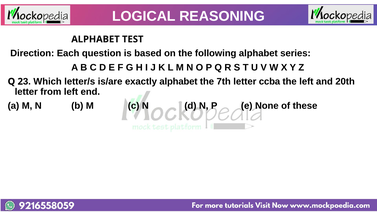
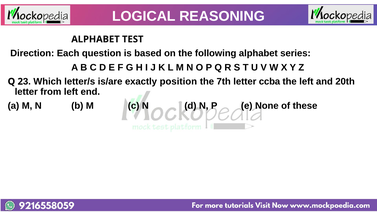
exactly alphabet: alphabet -> position
